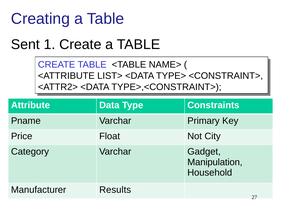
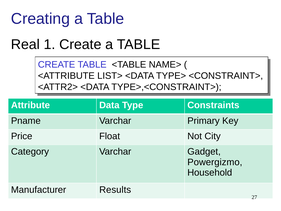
Sent: Sent -> Real
Manipulation: Manipulation -> Powergizmo
